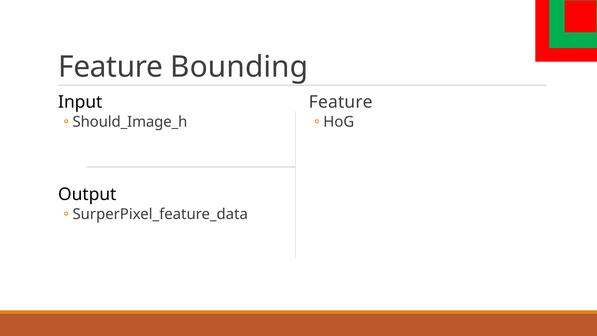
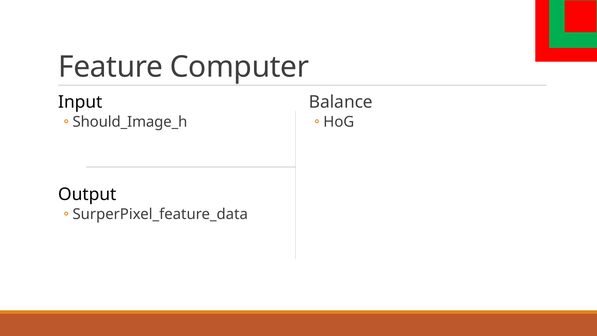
Bounding: Bounding -> Computer
Feature at (341, 102): Feature -> Balance
